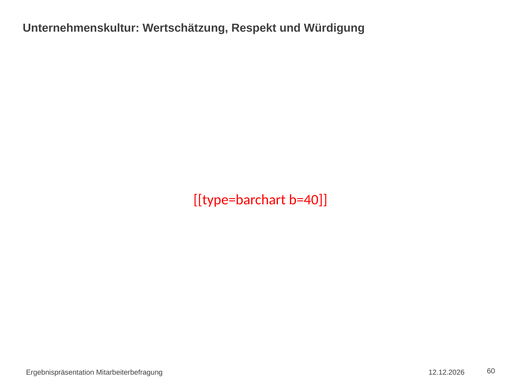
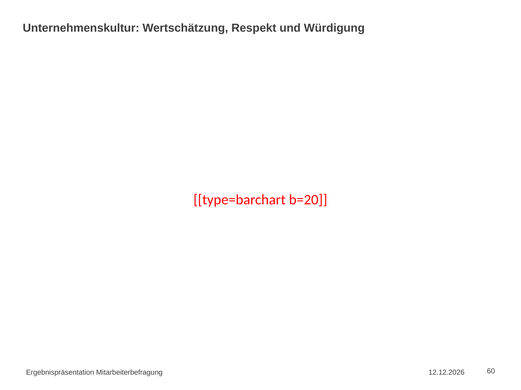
b=40: b=40 -> b=20
